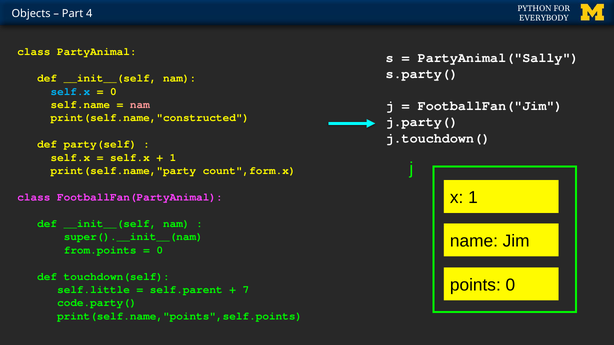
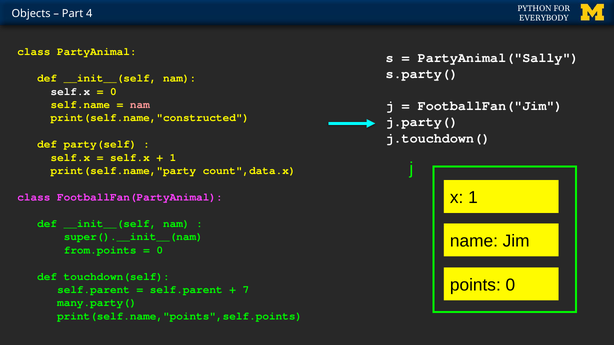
self.x at (70, 91) colour: light blue -> white
count",form.x: count",form.x -> count",data.x
self.little at (94, 290): self.little -> self.parent
code.party(: code.party( -> many.party(
